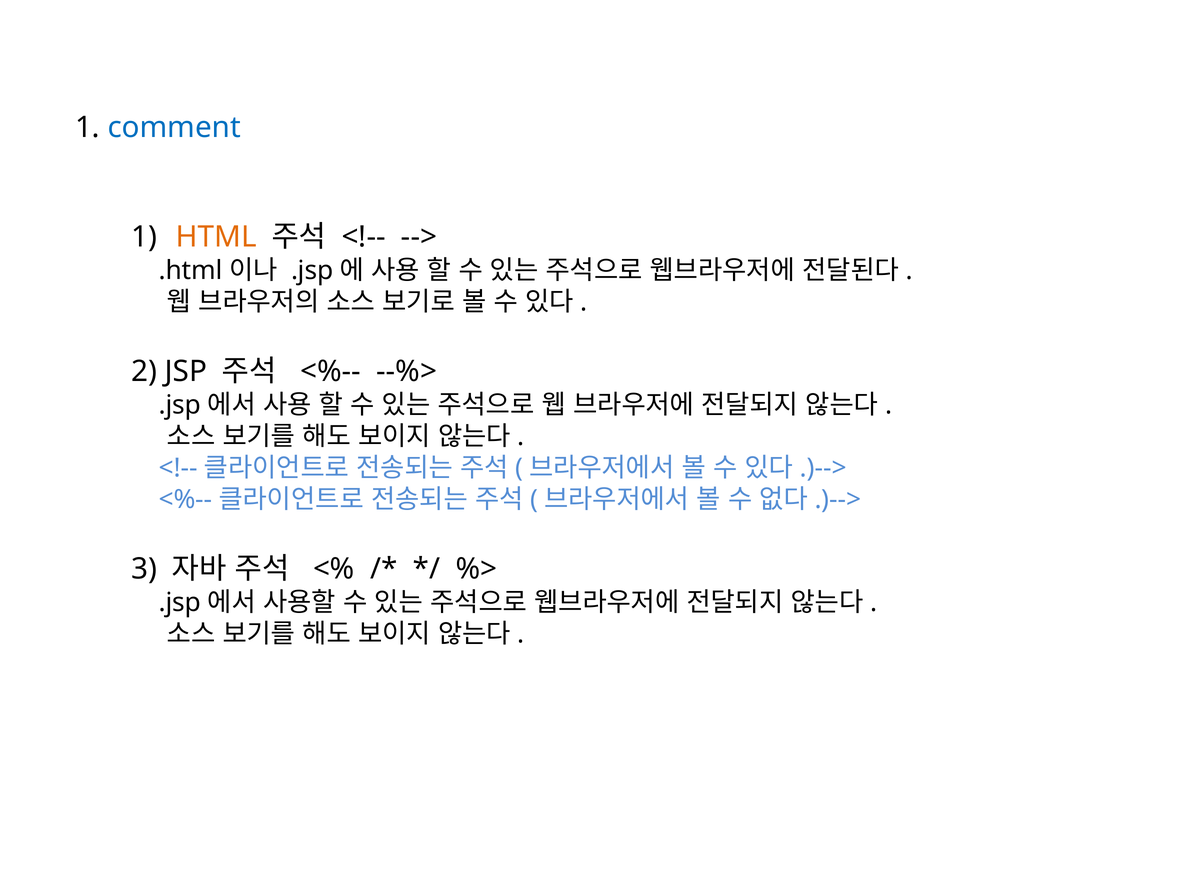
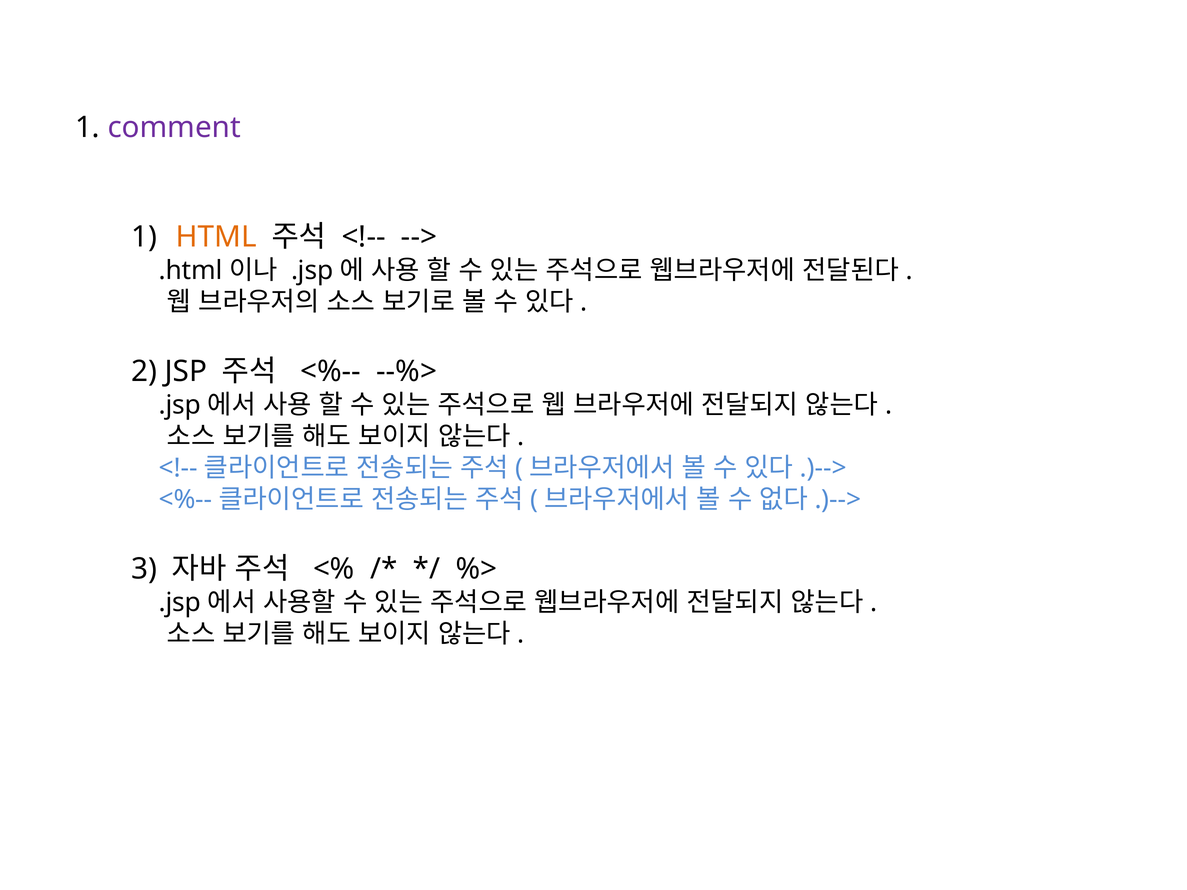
comment colour: blue -> purple
